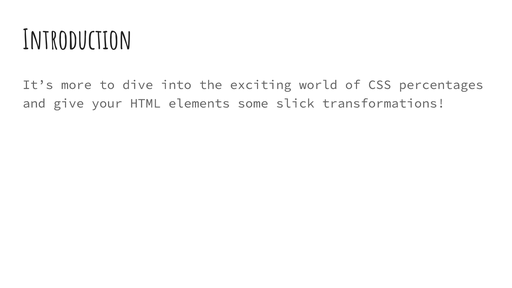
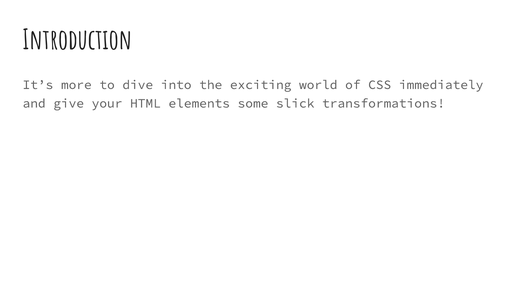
percentages: percentages -> immediately
